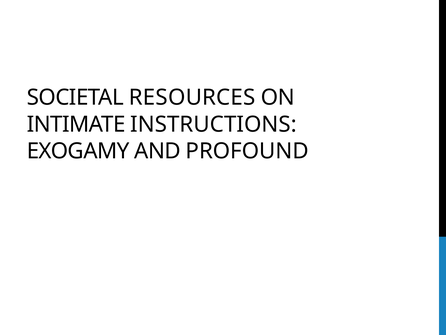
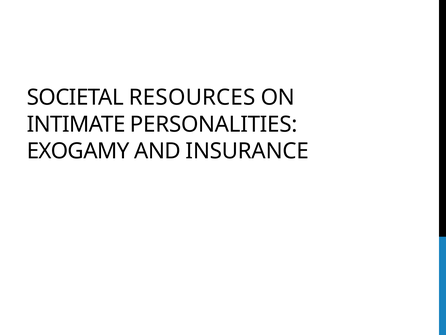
INSTRUCTIONS: INSTRUCTIONS -> PERSONALITIES
PROFOUND: PROFOUND -> INSURANCE
